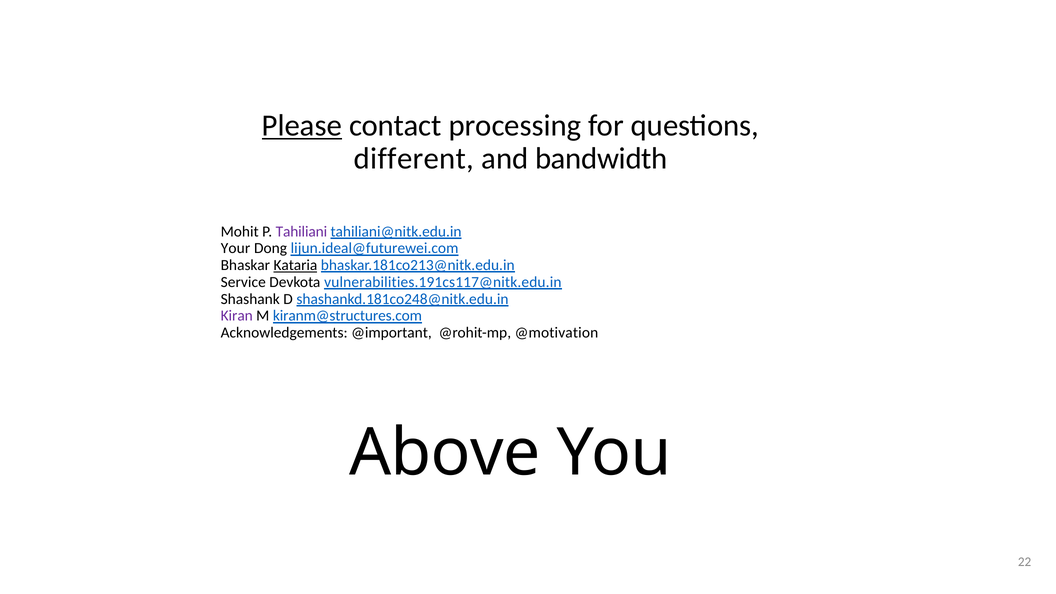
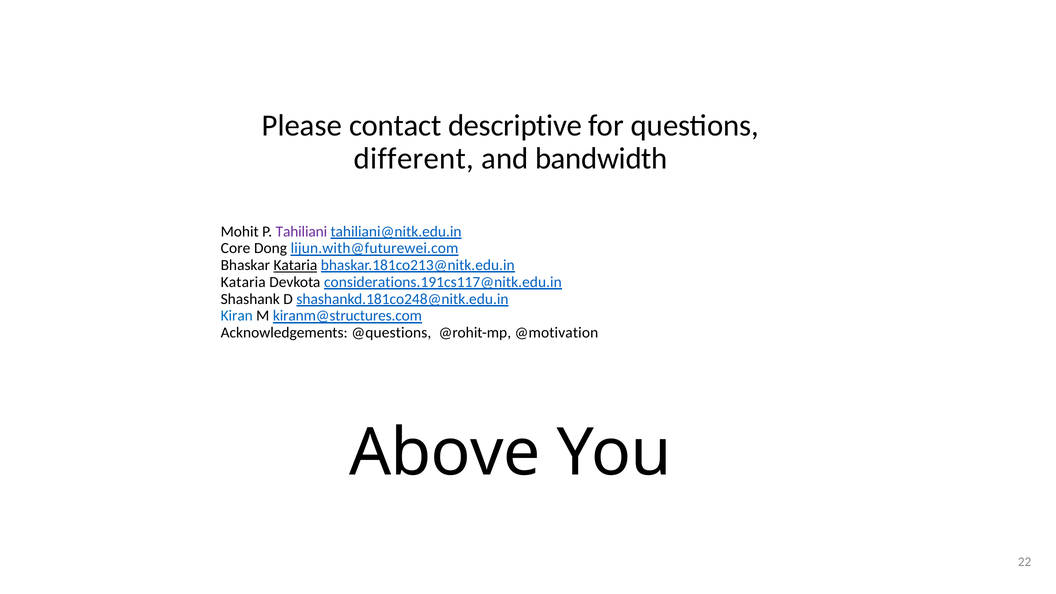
Please underline: present -> none
processing: processing -> descriptive
Your: Your -> Core
lijun.ideal@futurewei.com: lijun.ideal@futurewei.com -> lijun.with@futurewei.com
Service at (243, 282): Service -> Kataria
vulnerabilities.191cs117@nitk.edu.in: vulnerabilities.191cs117@nitk.edu.in -> considerations.191cs117@nitk.edu.in
Kiran colour: purple -> blue
@important: @important -> @questions
